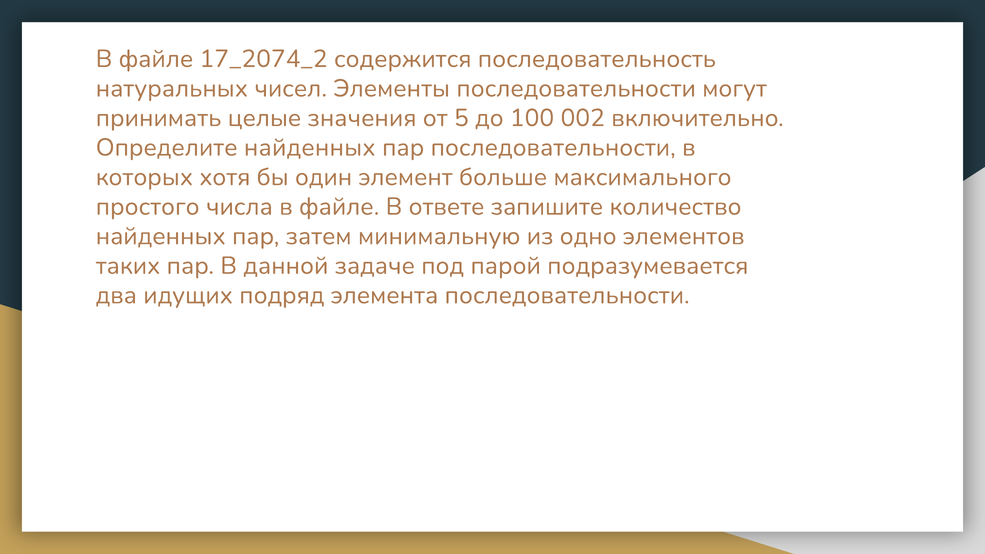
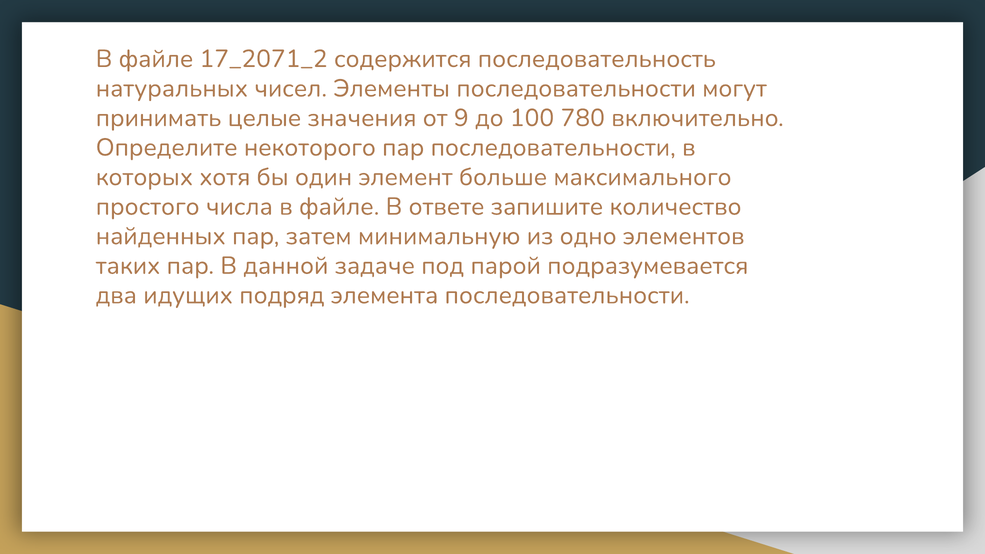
17_2074_2: 17_2074_2 -> 17_2071_2
5: 5 -> 9
002: 002 -> 780
Определите найденных: найденных -> некоторого
